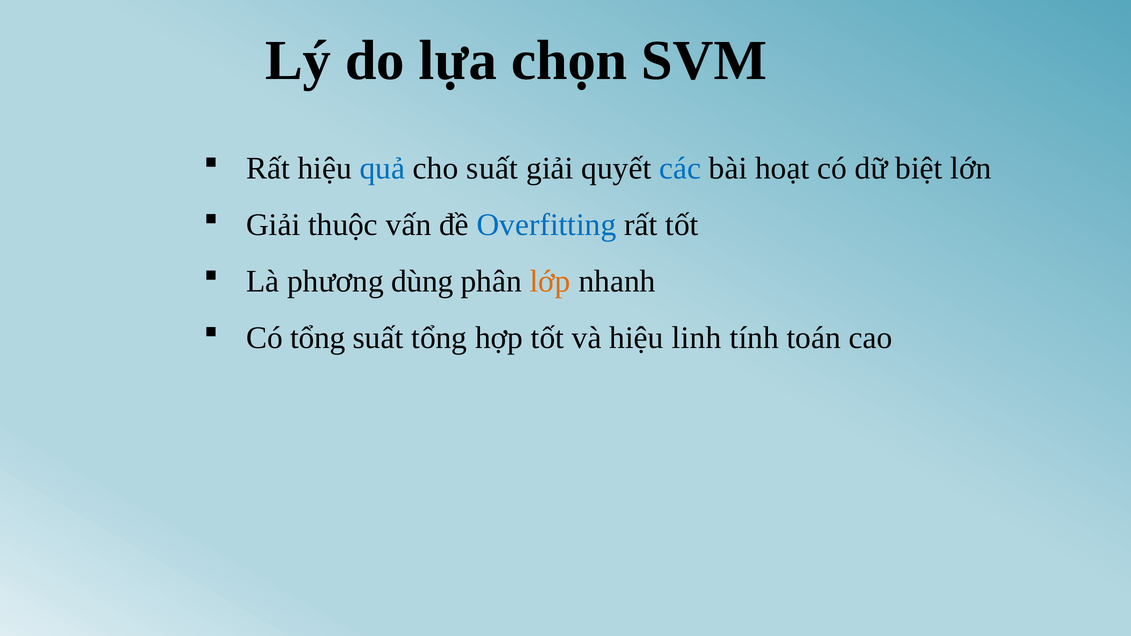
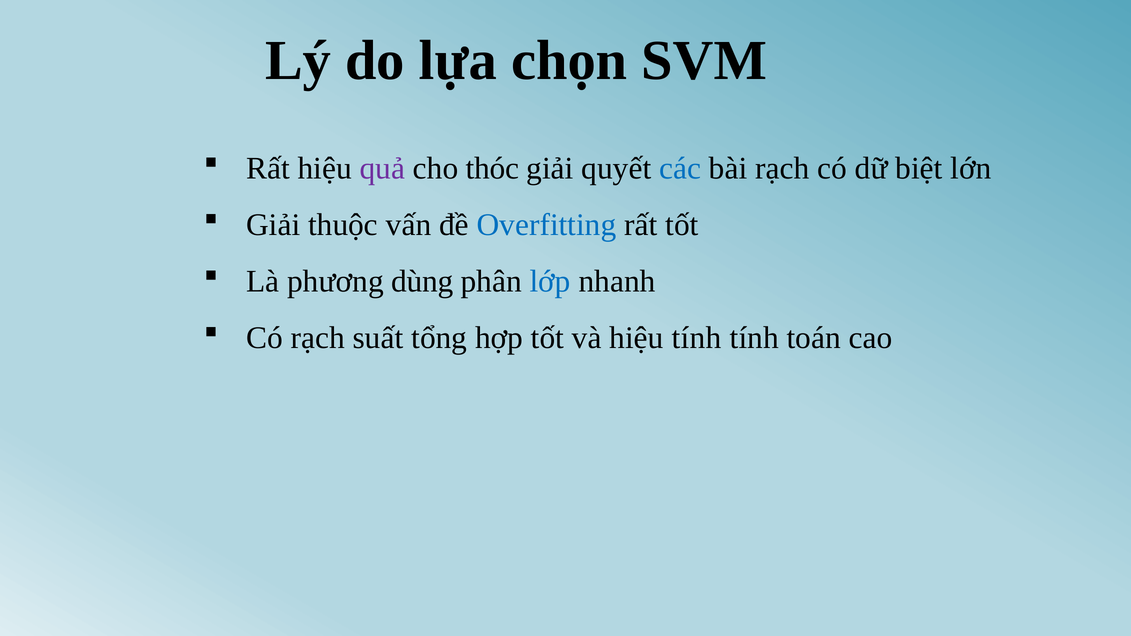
quả colour: blue -> purple
cho suất: suất -> thóc
bài hoạt: hoạt -> rạch
lớp colour: orange -> blue
Có tổng: tổng -> rạch
hiệu linh: linh -> tính
